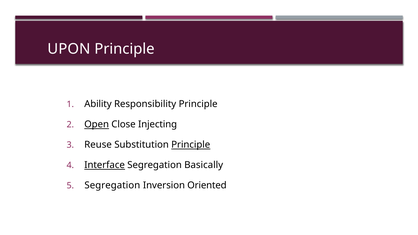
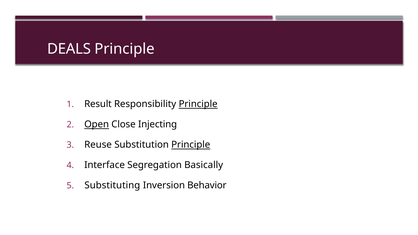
UPON: UPON -> DEALS
Ability: Ability -> Result
Principle at (198, 104) underline: none -> present
Interface underline: present -> none
Segregation at (112, 186): Segregation -> Substituting
Oriented: Oriented -> Behavior
